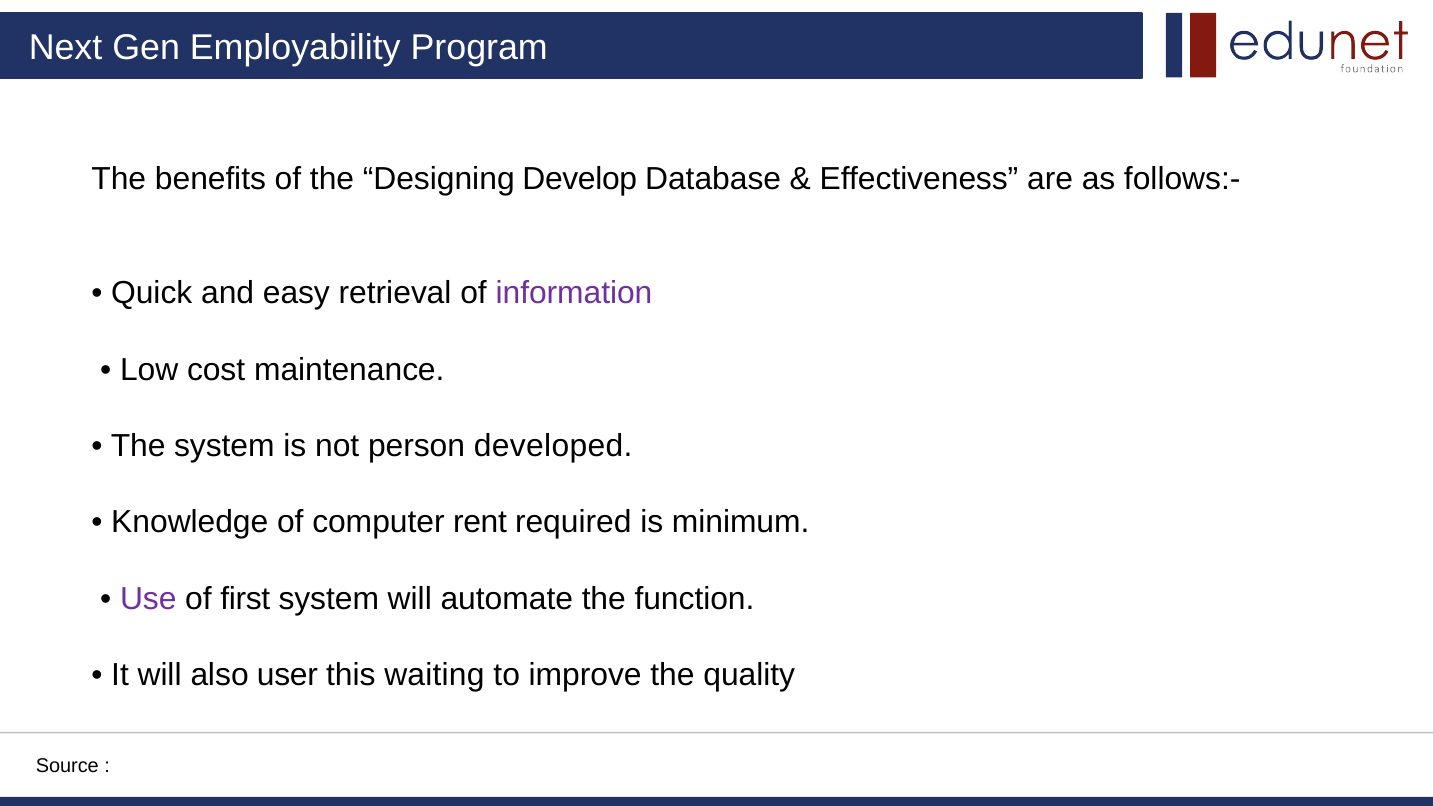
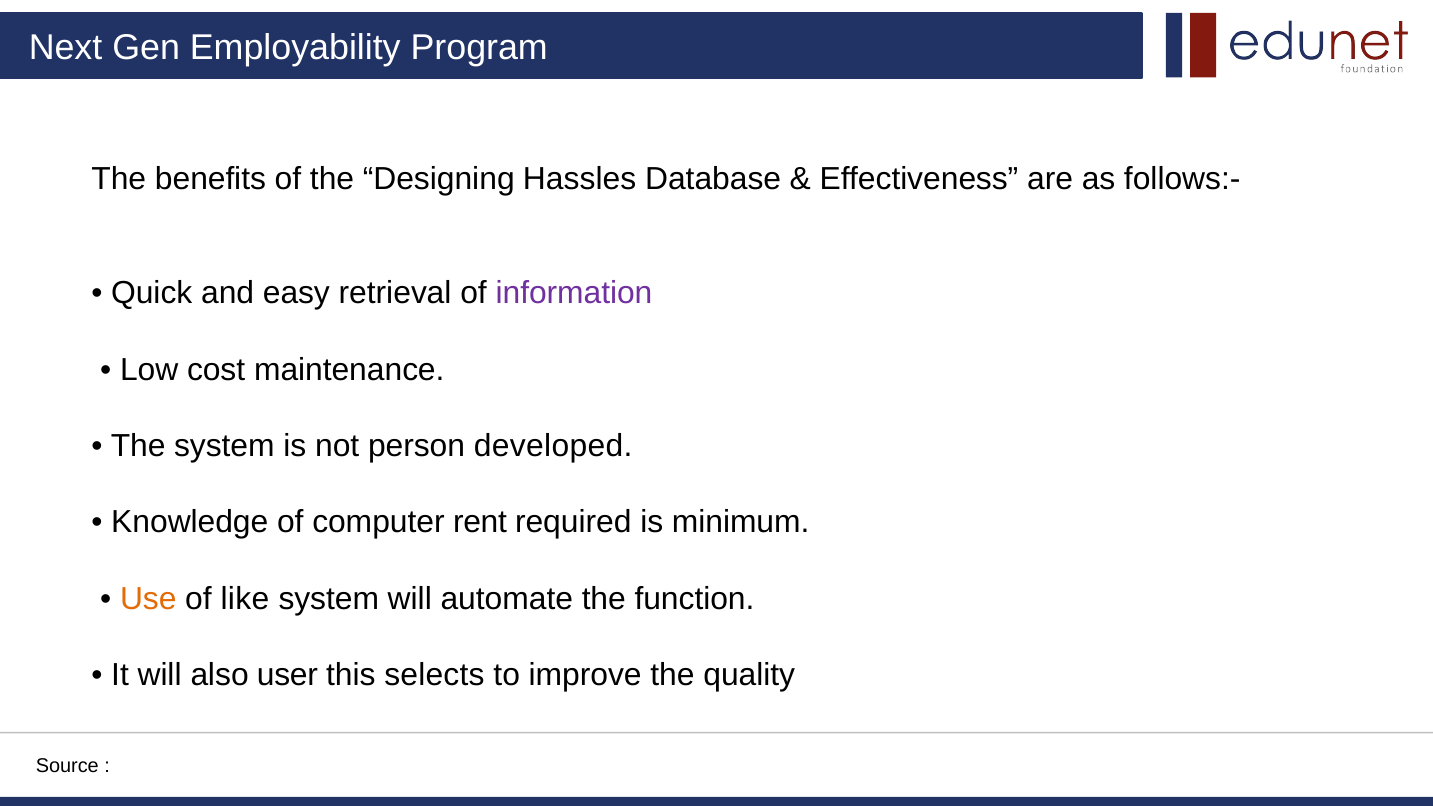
Develop: Develop -> Hassles
Use colour: purple -> orange
first: first -> like
waiting: waiting -> selects
